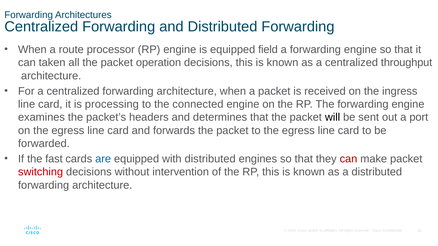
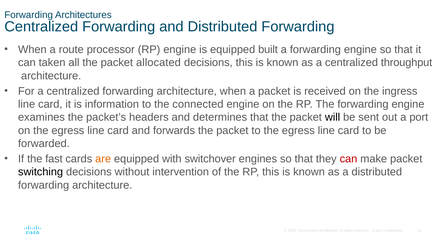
field: field -> built
operation: operation -> allocated
processing: processing -> information
are colour: blue -> orange
with distributed: distributed -> switchover
switching colour: red -> black
